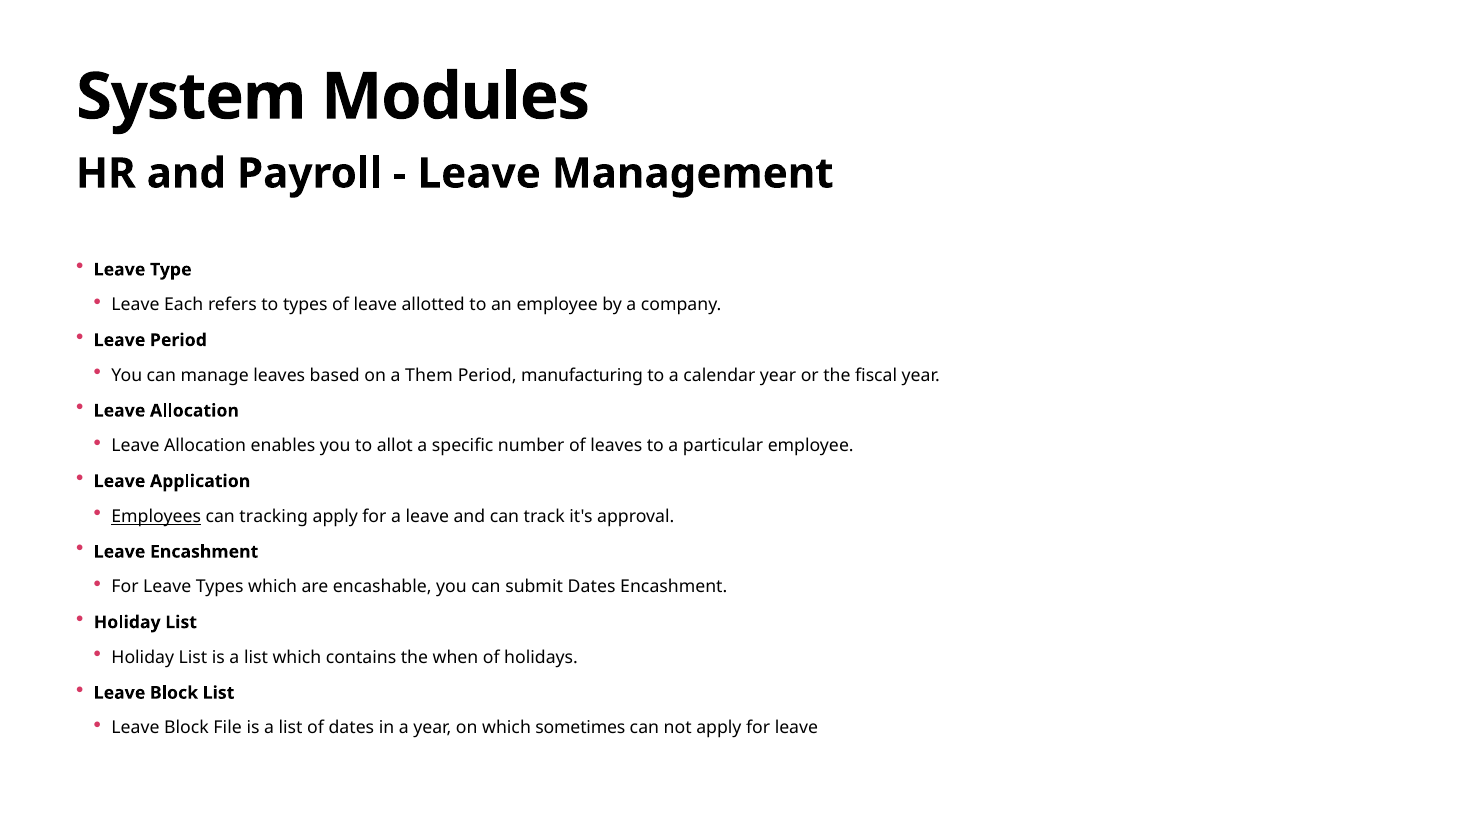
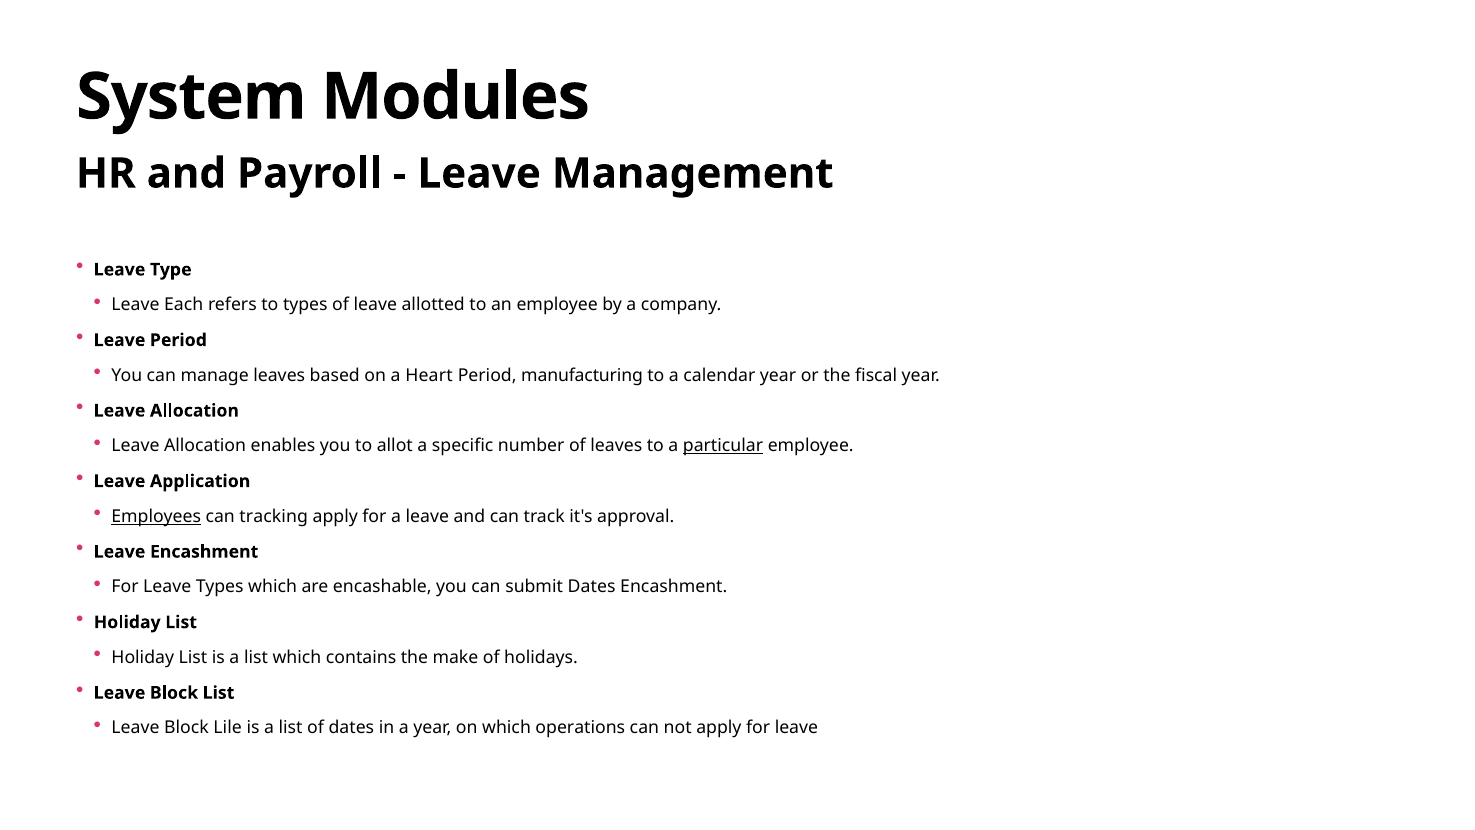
Them: Them -> Heart
particular underline: none -> present
when: when -> make
File: File -> Lile
sometimes: sometimes -> operations
